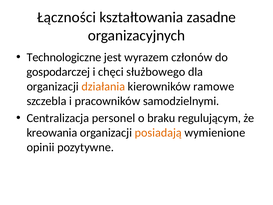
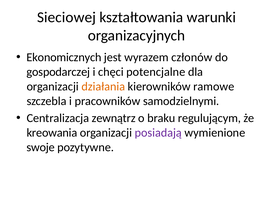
Łączności: Łączności -> Sieciowej
zasadne: zasadne -> warunki
Technologiczne: Technologiczne -> Ekonomicznych
służbowego: służbowego -> potencjalne
personel: personel -> zewnątrz
posiadają colour: orange -> purple
opinii: opinii -> swoje
